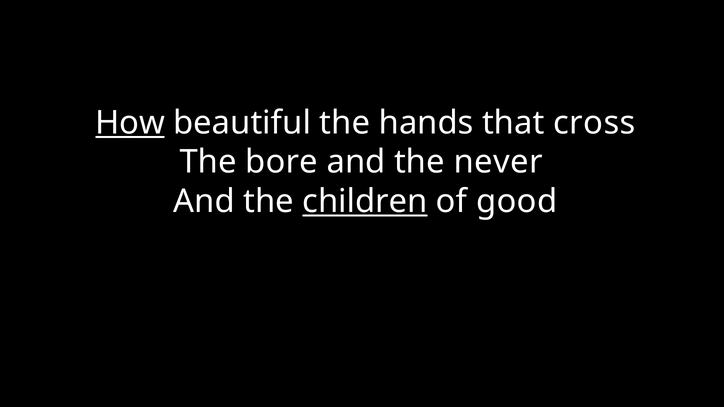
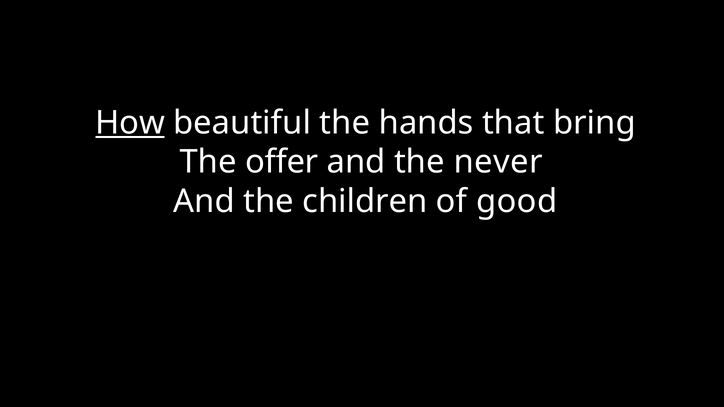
cross: cross -> bring
bore: bore -> offer
children underline: present -> none
